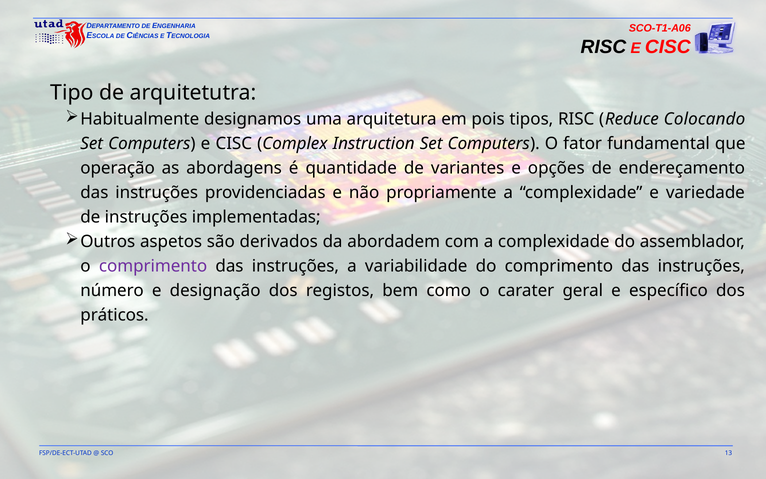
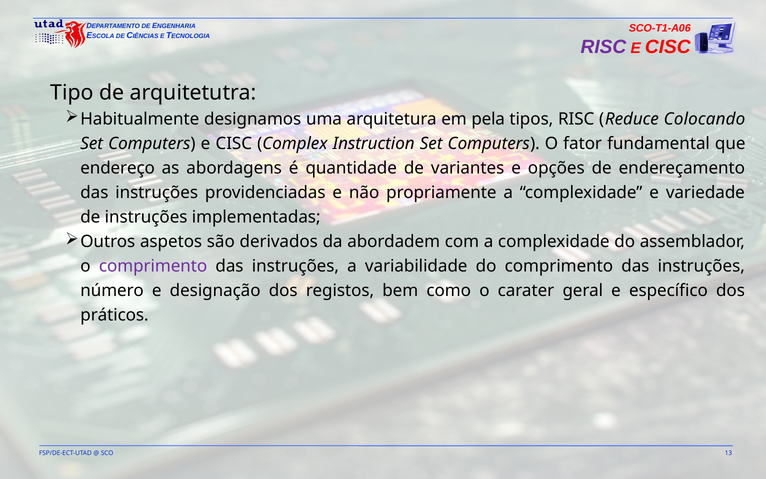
RISC at (603, 47) colour: black -> purple
pois: pois -> pela
operação: operação -> endereço
